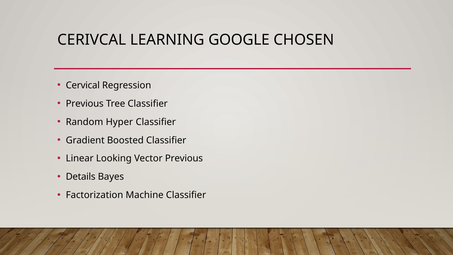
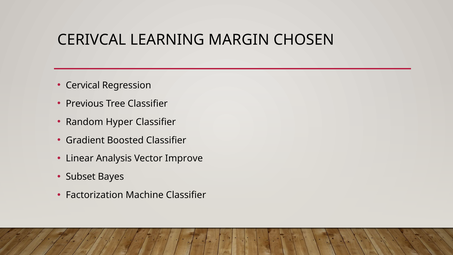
GOOGLE: GOOGLE -> MARGIN
Looking: Looking -> Analysis
Vector Previous: Previous -> Improve
Details: Details -> Subset
